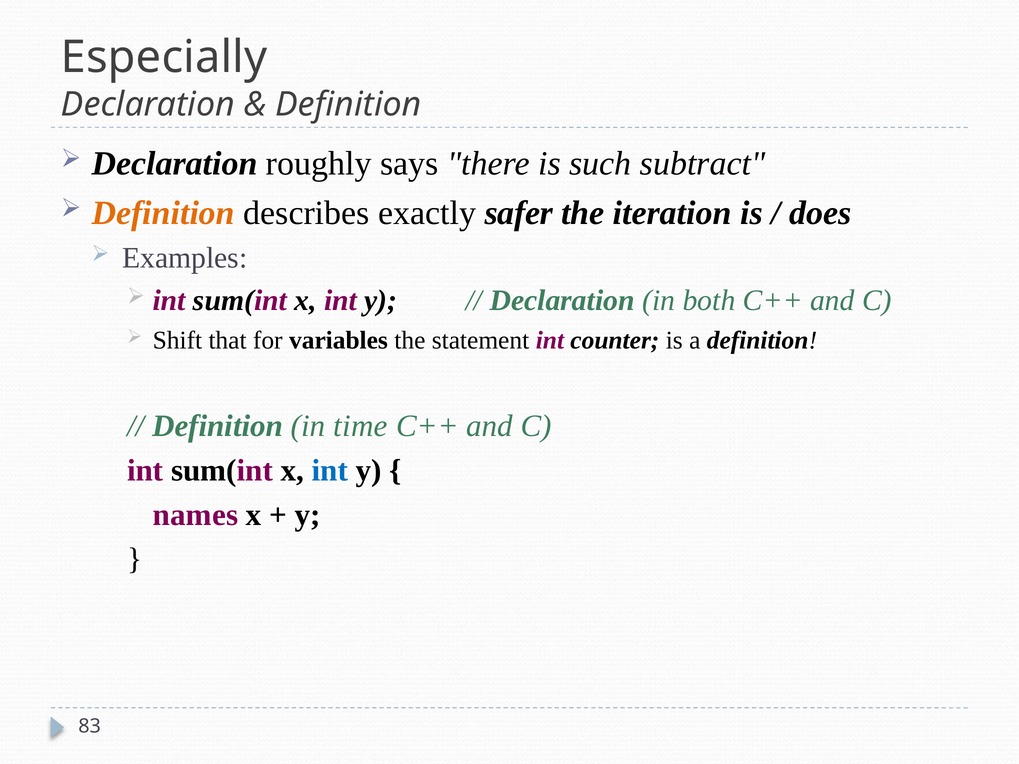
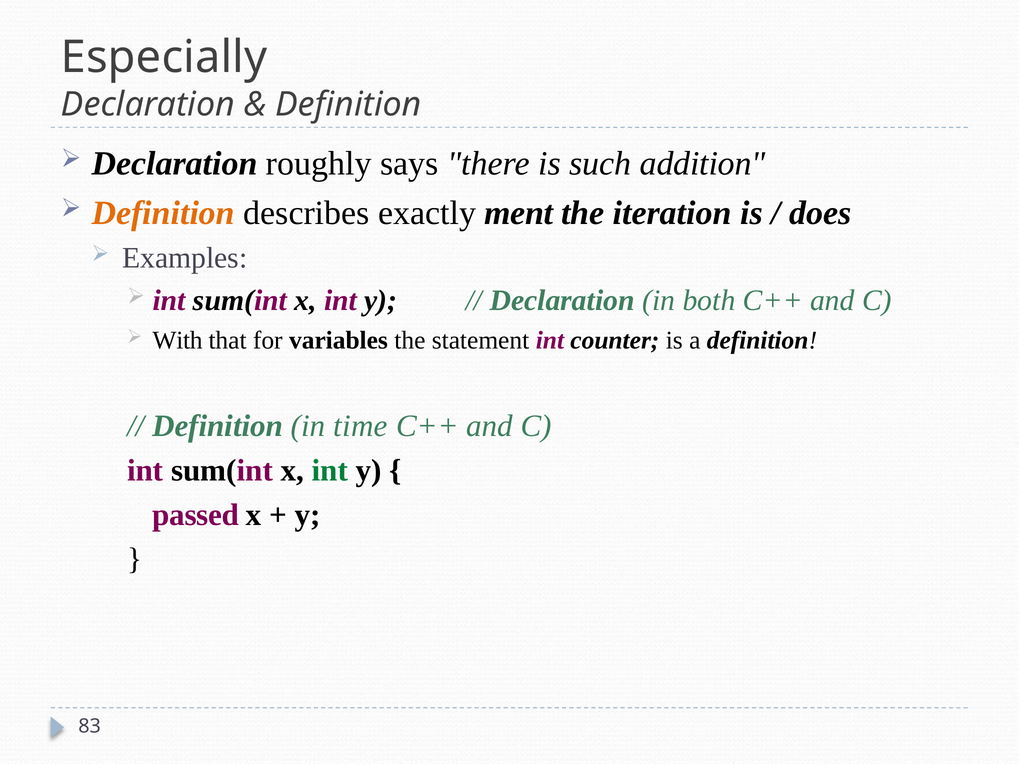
subtract: subtract -> addition
safer: safer -> ment
Shift: Shift -> With
int at (330, 471) colour: blue -> green
names: names -> passed
